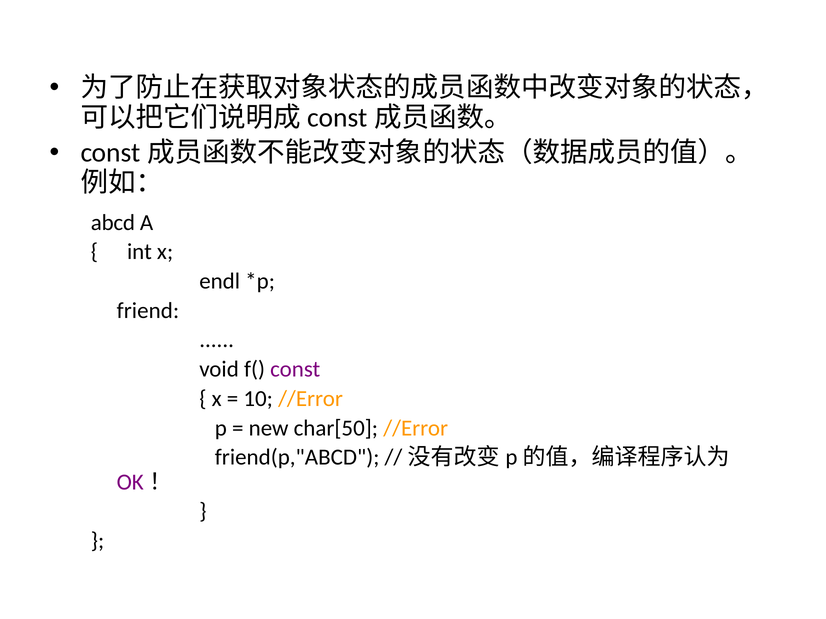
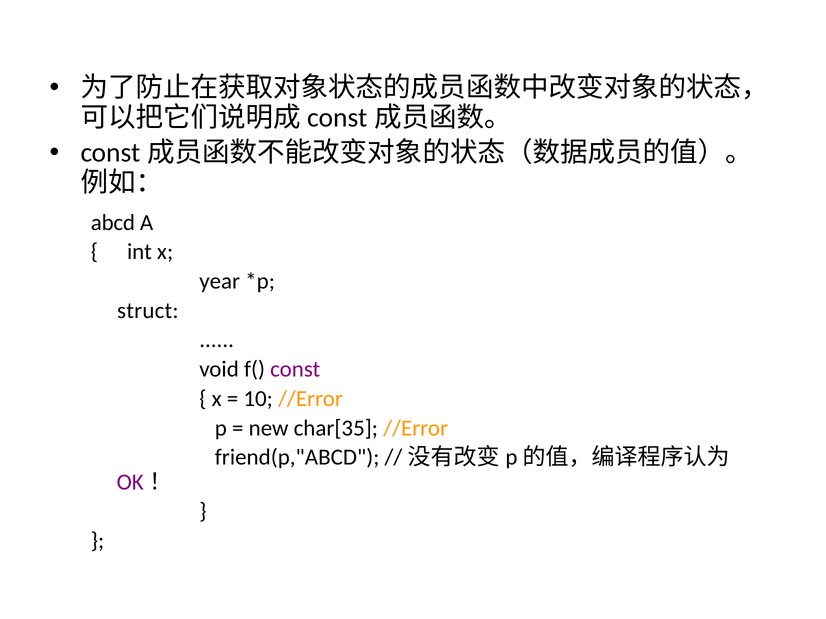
endl: endl -> year
friend: friend -> struct
char[50: char[50 -> char[35
